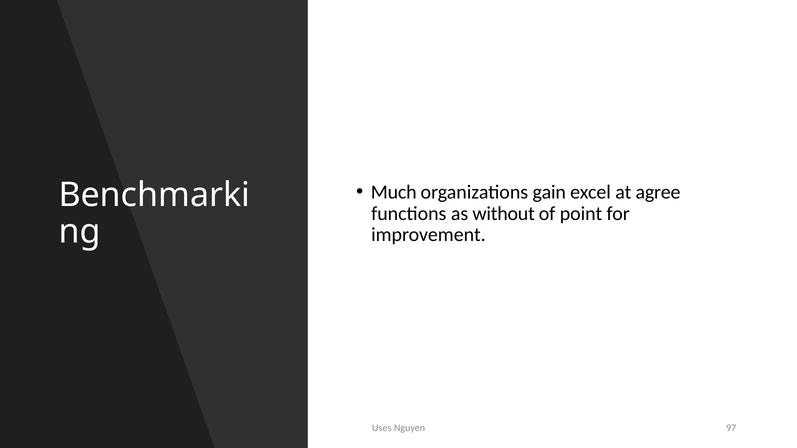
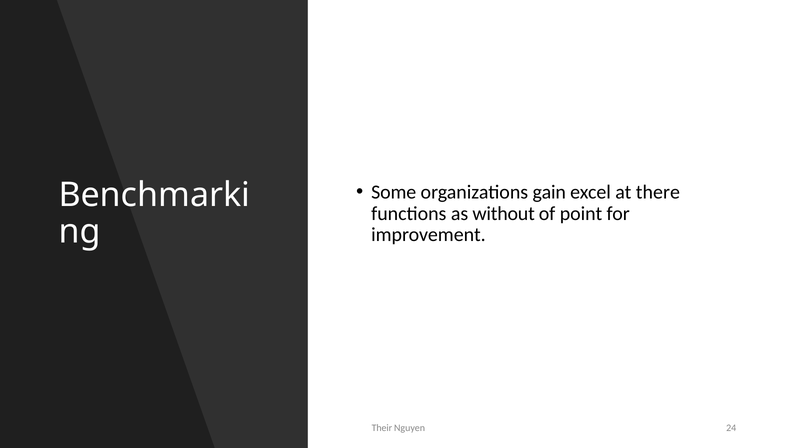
Much: Much -> Some
agree: agree -> there
Uses: Uses -> Their
97: 97 -> 24
